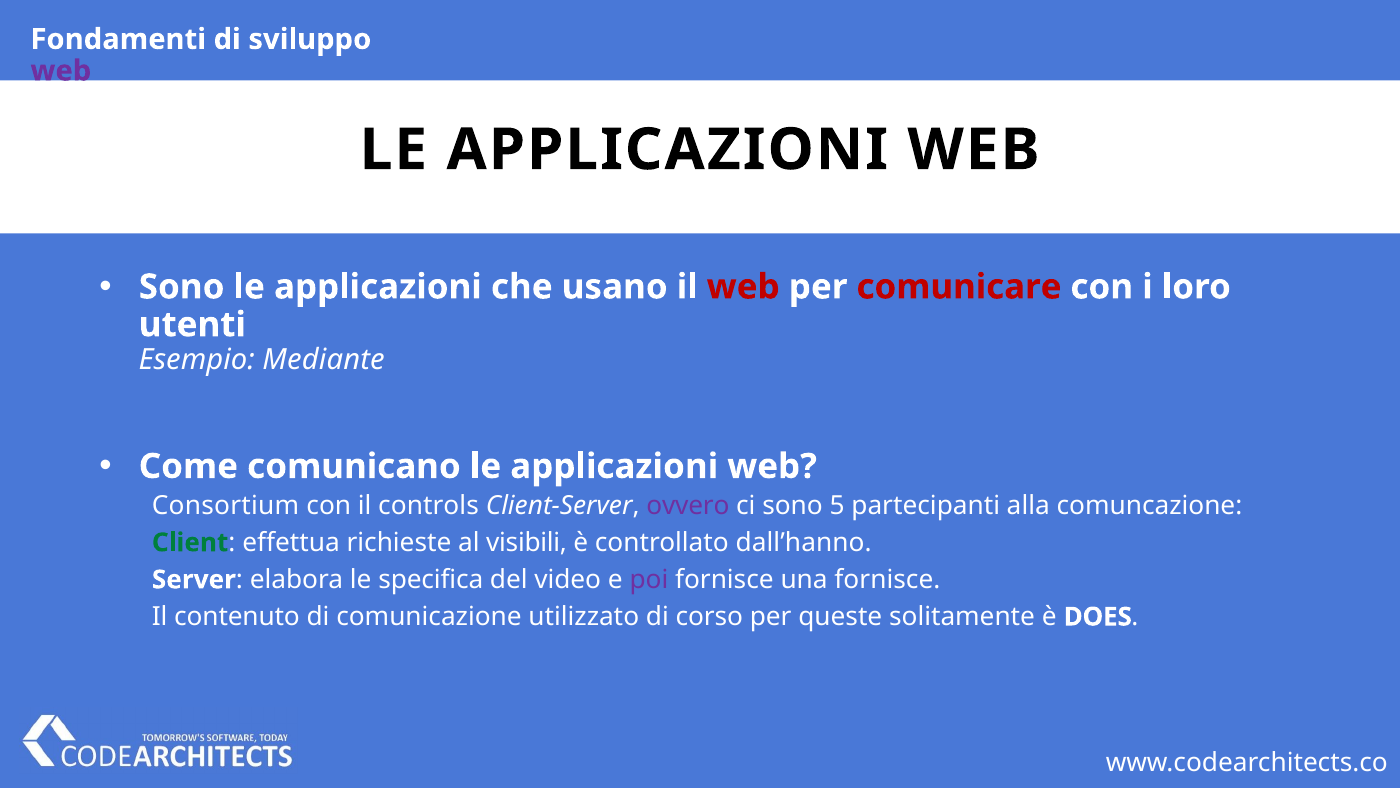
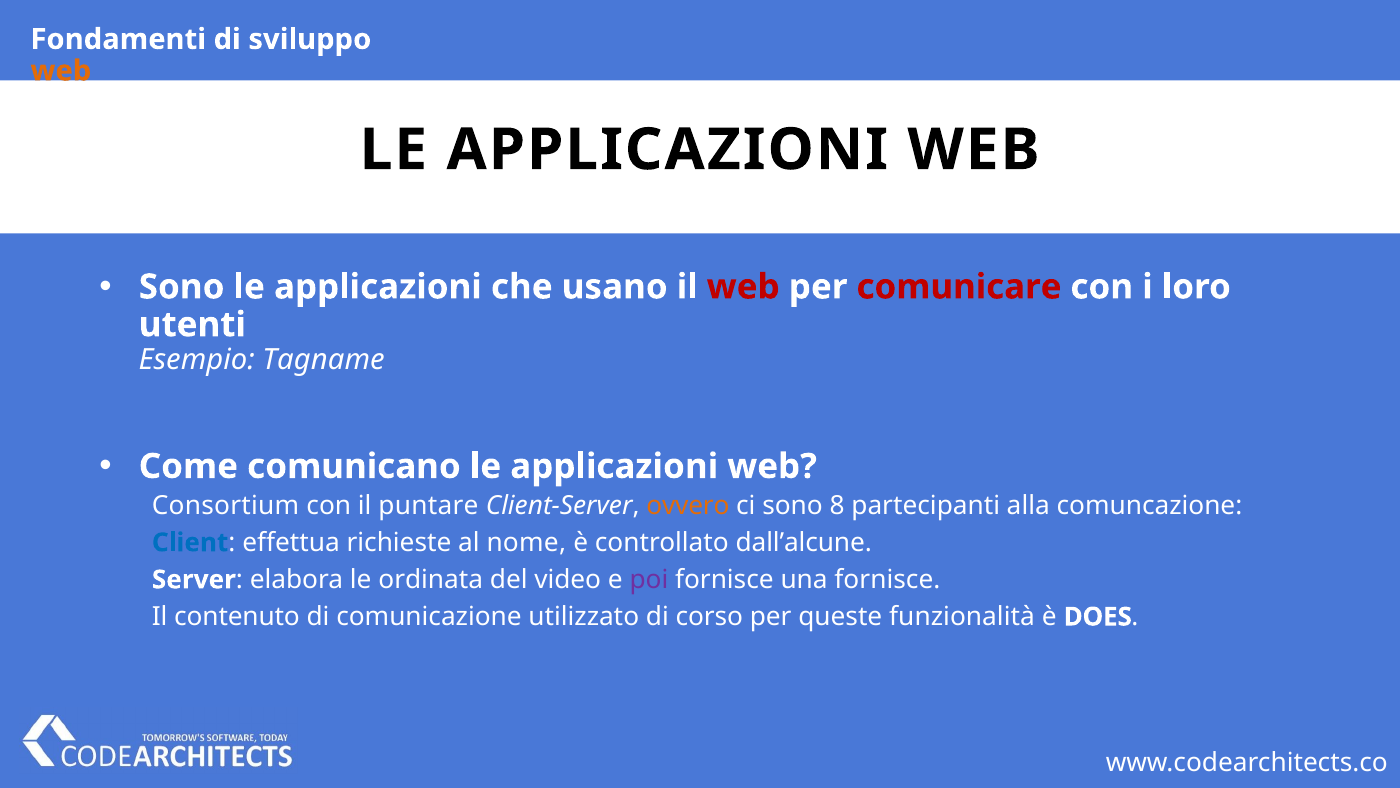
web at (61, 71) colour: purple -> orange
Mediante: Mediante -> Tagname
controls: controls -> puntare
ovvero colour: purple -> orange
5: 5 -> 8
Client colour: green -> blue
visibili: visibili -> nome
dall’hanno: dall’hanno -> dall’alcune
specifica: specifica -> ordinata
solitamente: solitamente -> funzionalità
